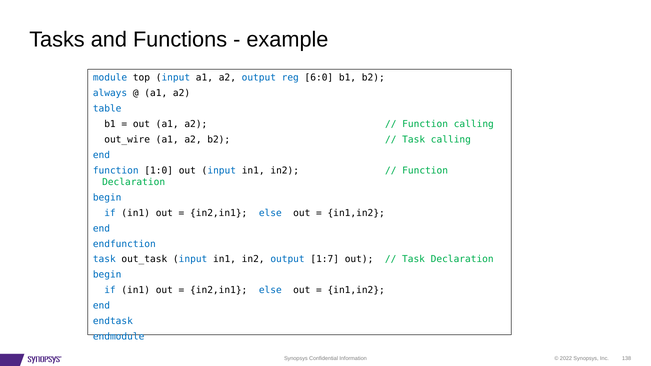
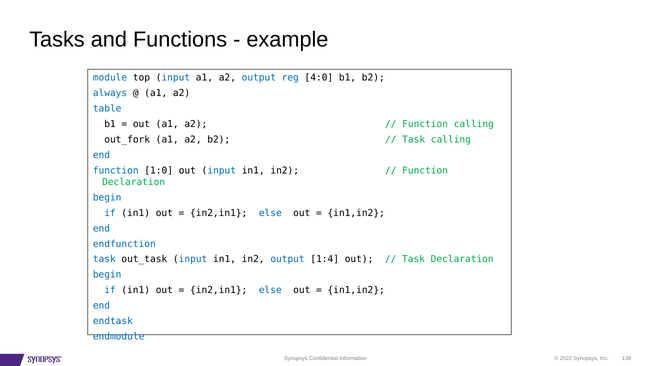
6:0: 6:0 -> 4:0
out_wire: out_wire -> out_fork
1:7: 1:7 -> 1:4
